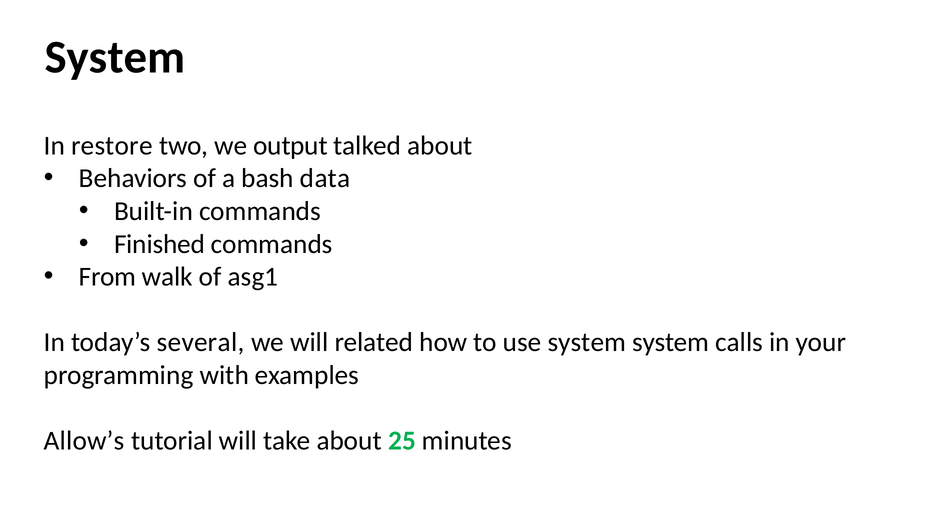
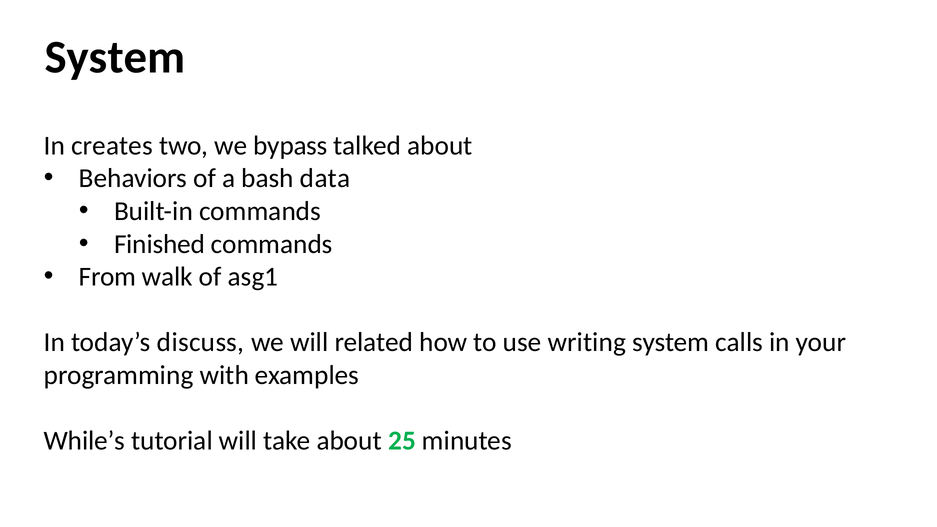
restore: restore -> creates
output: output -> bypass
several: several -> discuss
use system: system -> writing
Allow’s: Allow’s -> While’s
